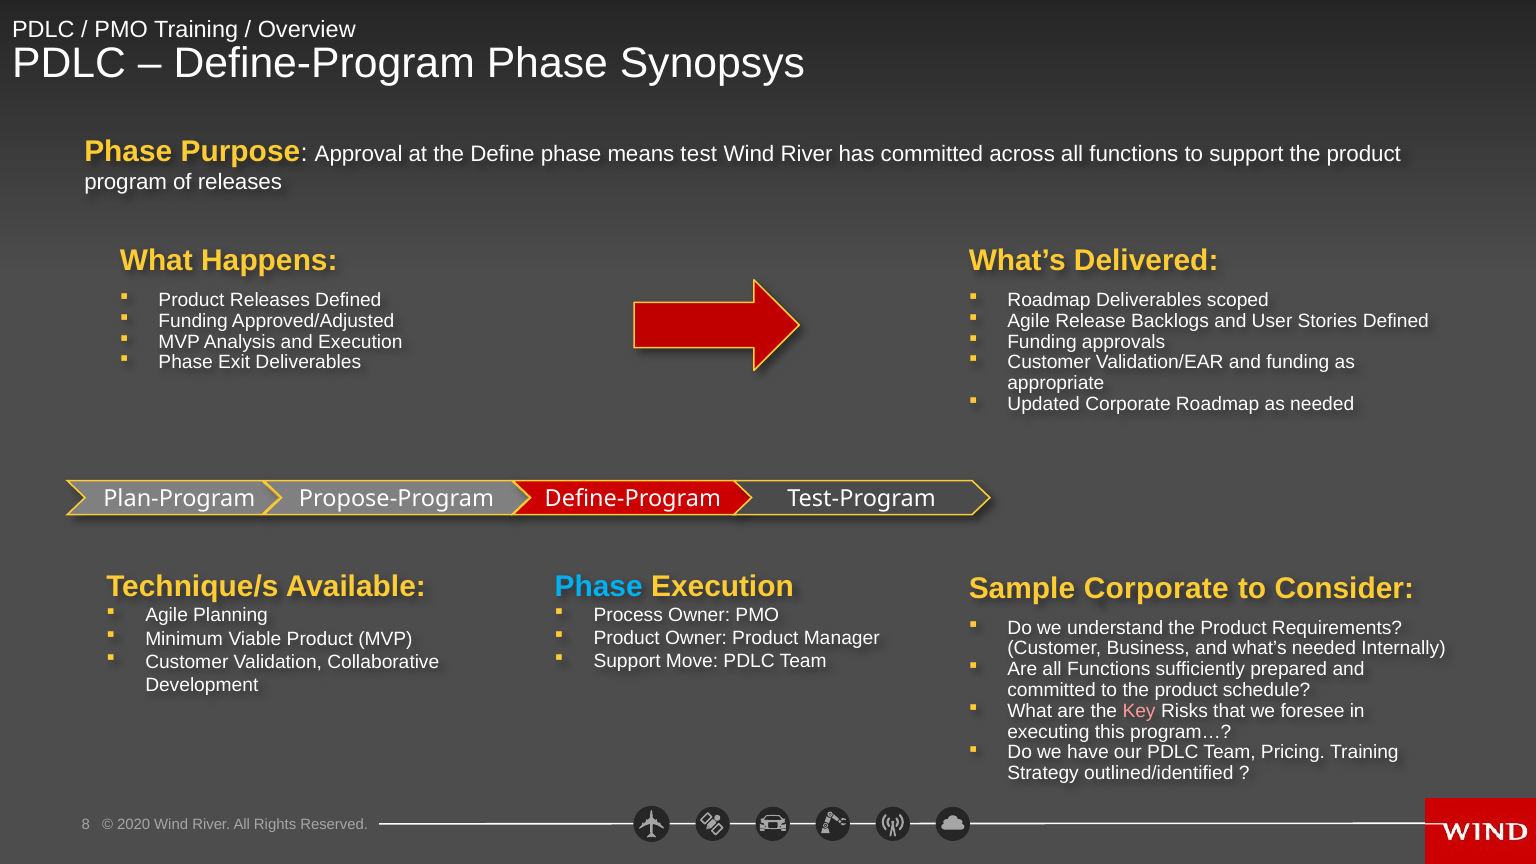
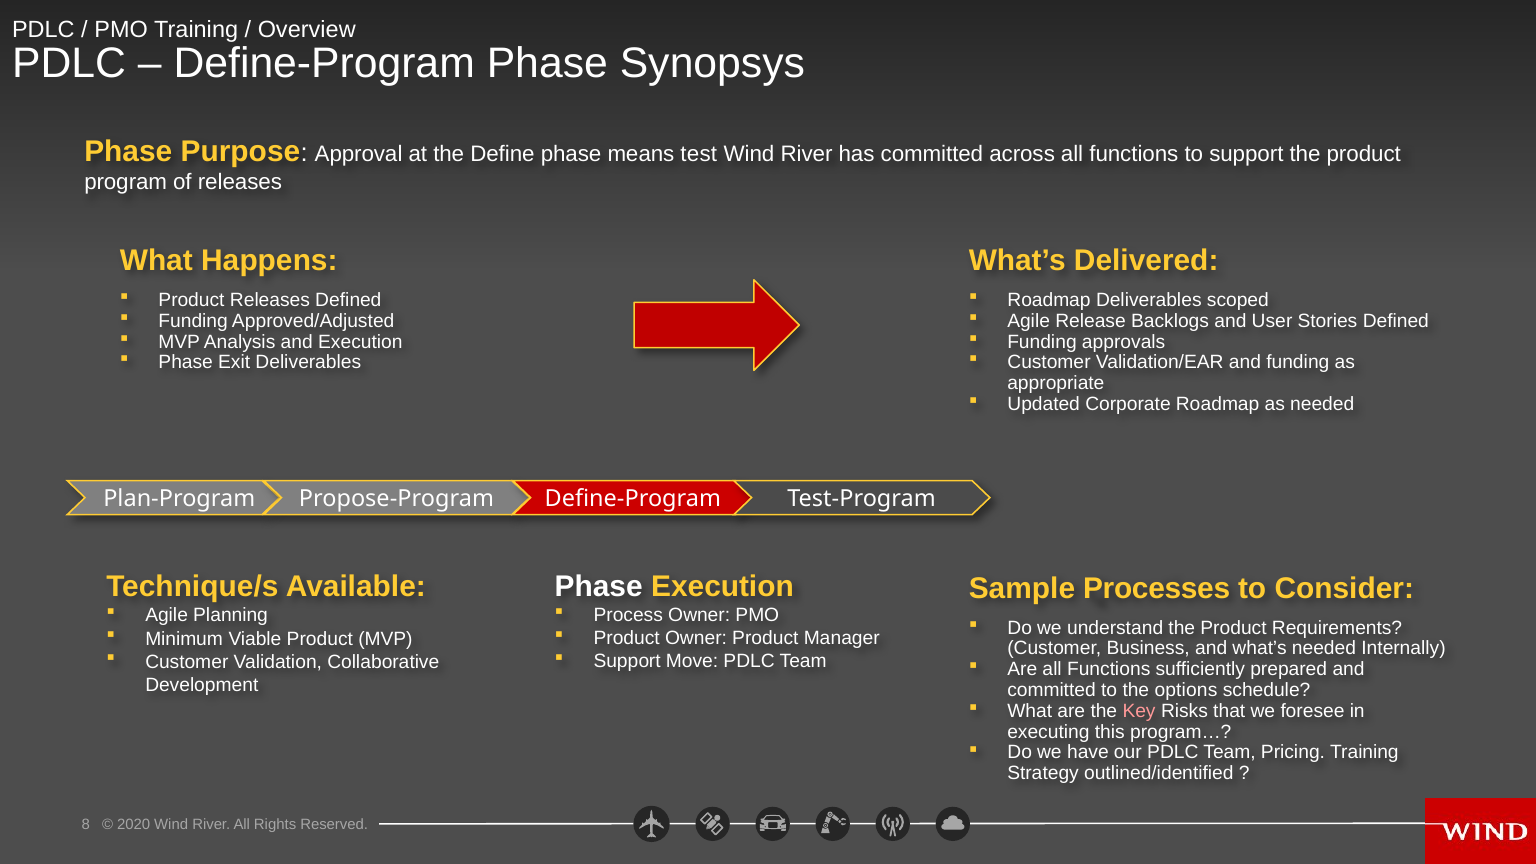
Phase at (599, 587) colour: light blue -> white
Sample Corporate: Corporate -> Processes
to the product: product -> options
